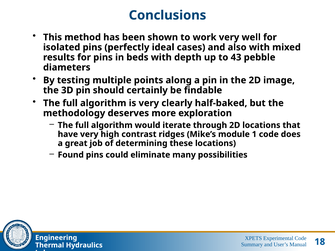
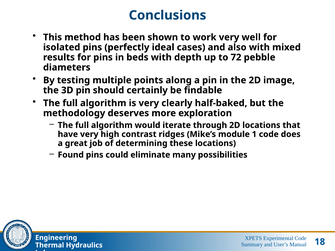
43: 43 -> 72
